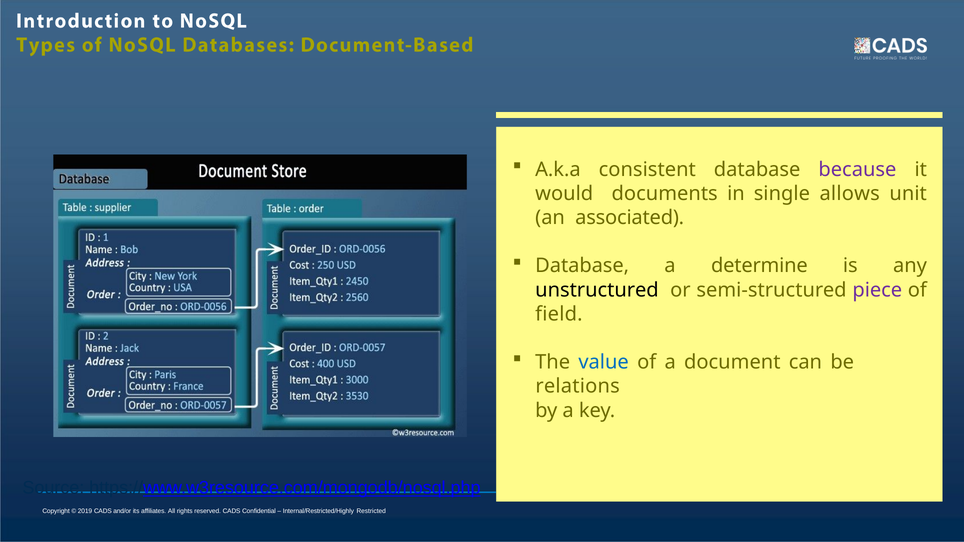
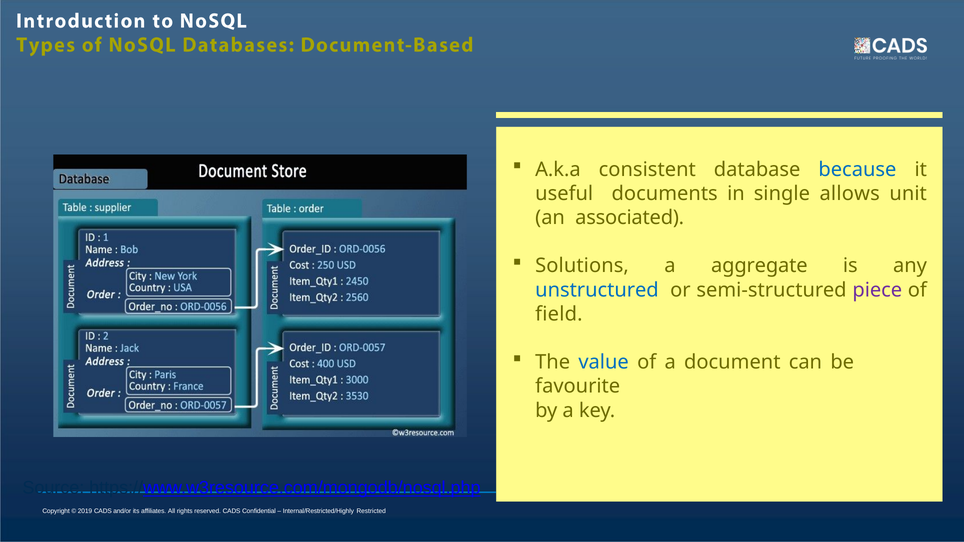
because colour: purple -> blue
would: would -> useful
Database at (582, 266): Database -> Solutions
determine: determine -> aggregate
unstructured colour: black -> blue
relations: relations -> favourite
